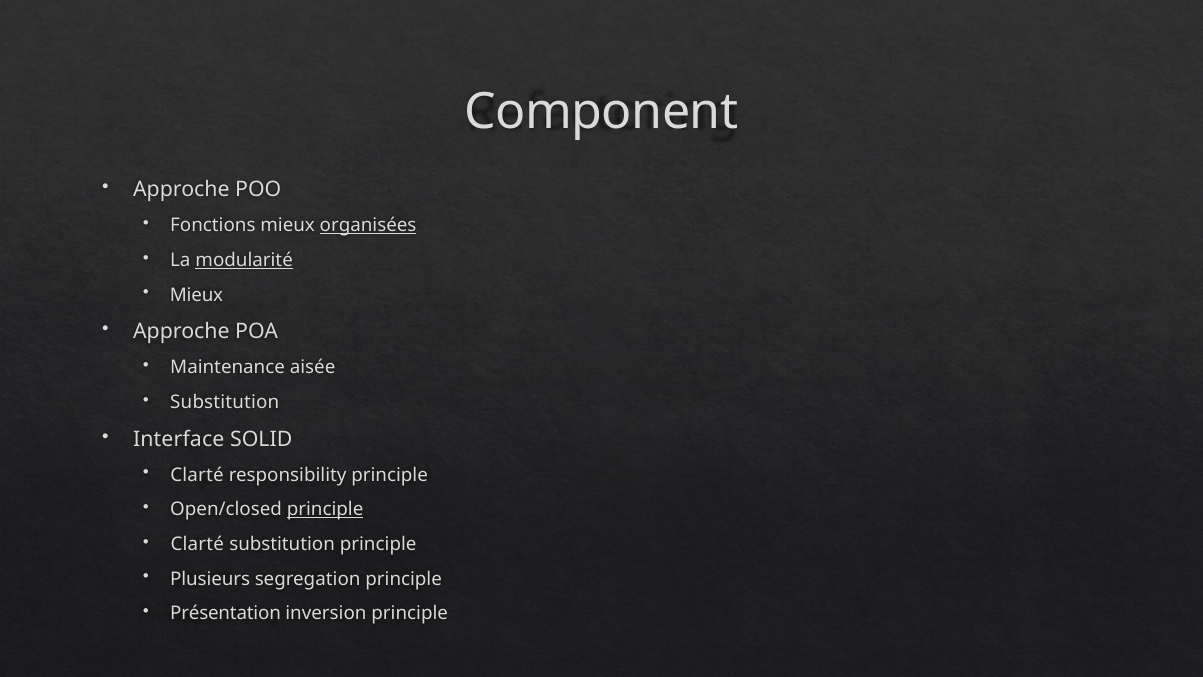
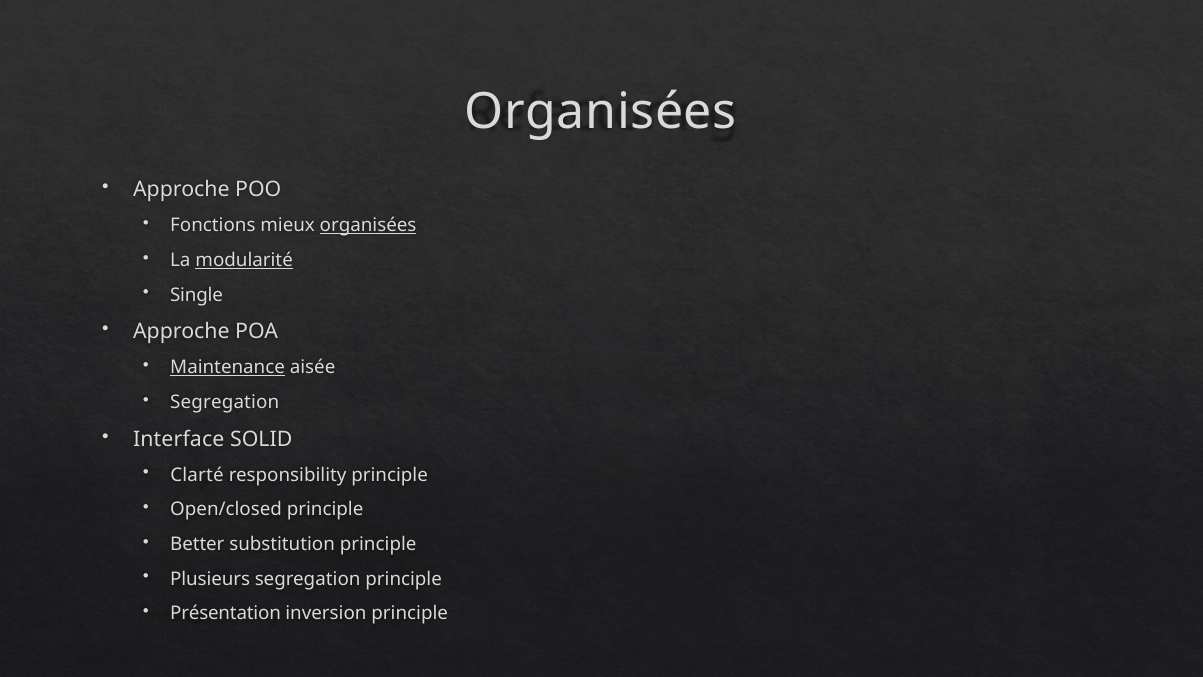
Component at (601, 112): Component -> Organisées
Mieux at (196, 295): Mieux -> Single
Maintenance underline: none -> present
Substitution at (225, 402): Substitution -> Segregation
principle at (325, 509) underline: present -> none
Clarté at (197, 544): Clarté -> Better
